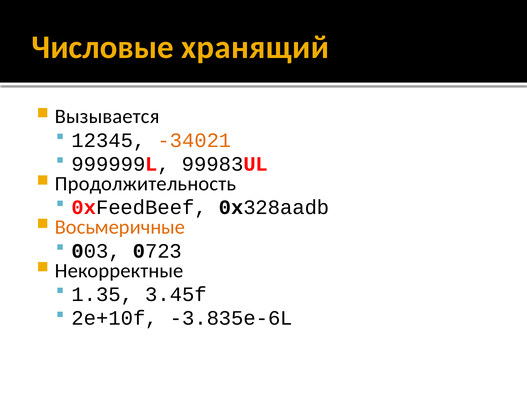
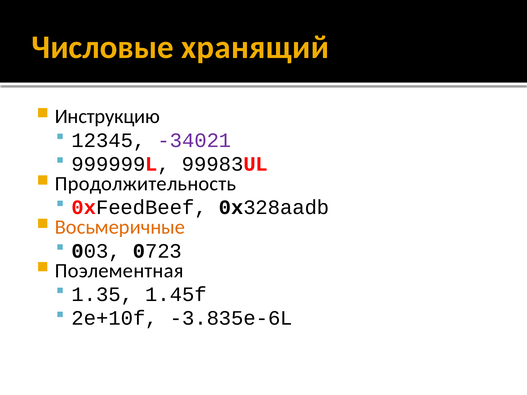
Вызывается: Вызывается -> Инструкцию
-34021 colour: orange -> purple
Некорректные: Некорректные -> Поэлементная
3.45f: 3.45f -> 1.45f
